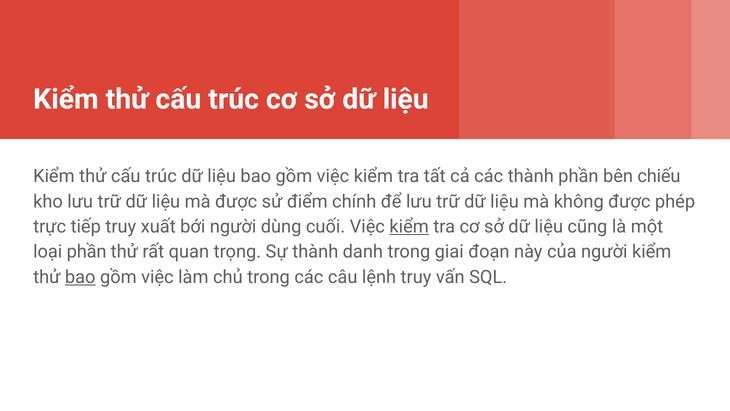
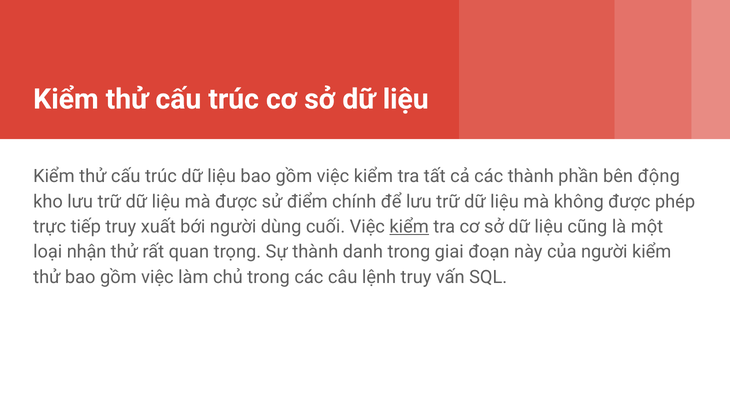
chiếu: chiếu -> động
loại phần: phần -> nhận
bao at (80, 277) underline: present -> none
